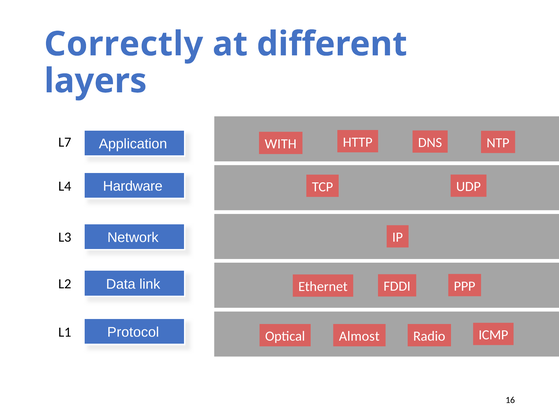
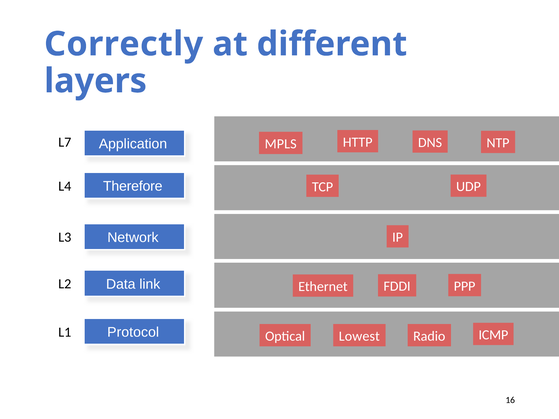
WITH: WITH -> MPLS
Hardware: Hardware -> Therefore
Almost: Almost -> Lowest
